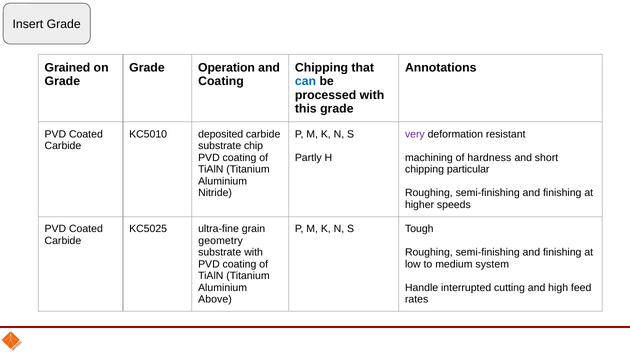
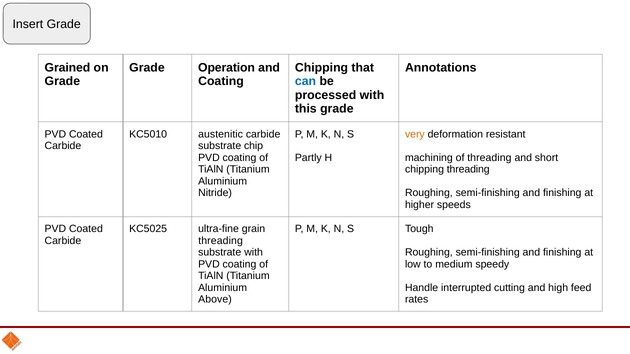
deposited: deposited -> austenitic
very colour: purple -> orange
of hardness: hardness -> threading
chipping particular: particular -> threading
geometry at (221, 241): geometry -> threading
system: system -> speedy
